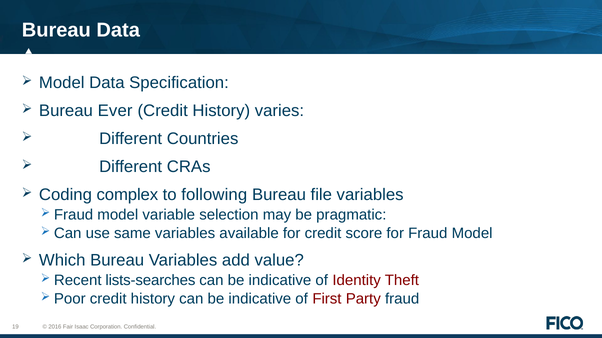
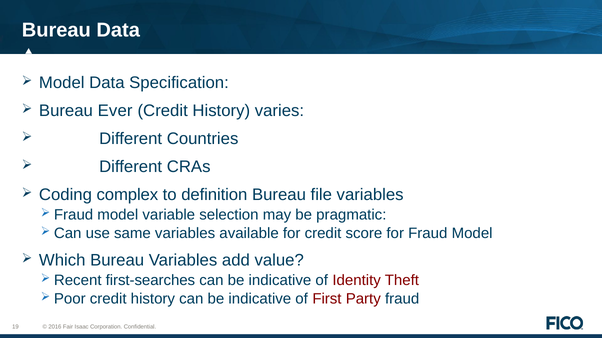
following: following -> definition
lists-searches: lists-searches -> first-searches
